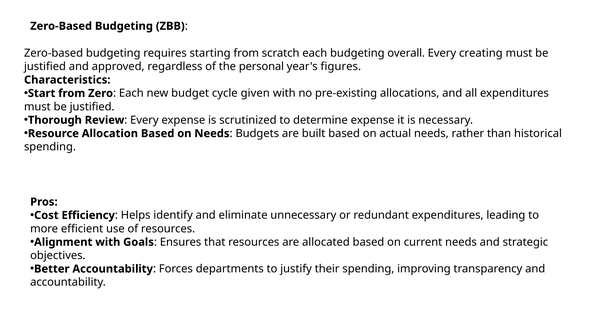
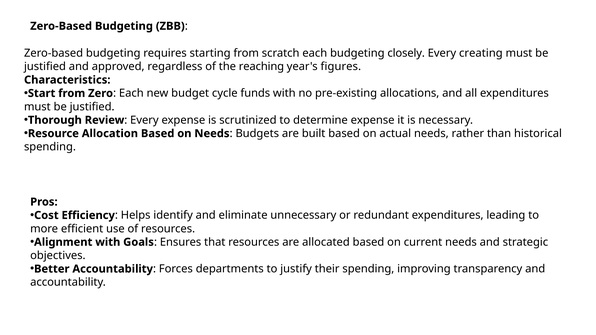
overall: overall -> closely
personal: personal -> reaching
given: given -> funds
